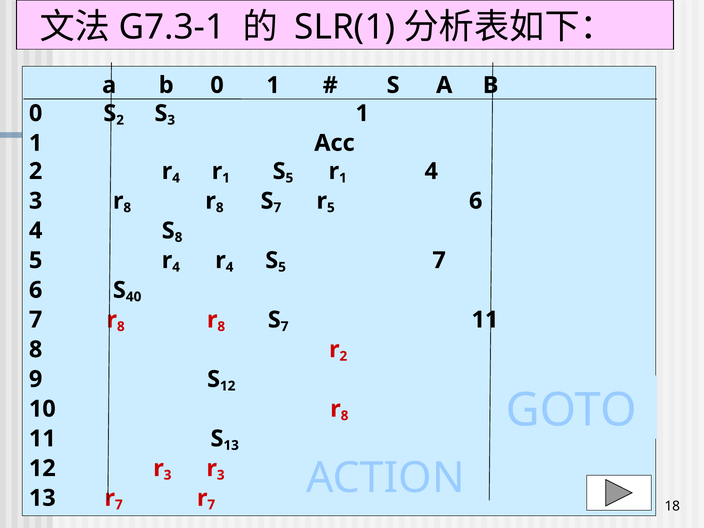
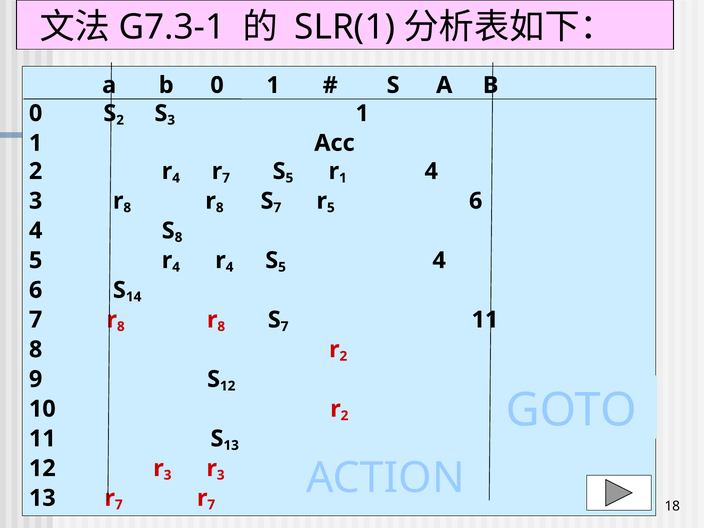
1 at (226, 178): 1 -> 7
7 at (439, 260): 7 -> 4
40: 40 -> 14
8 at (345, 416): 8 -> 2
